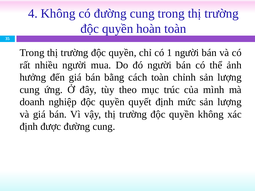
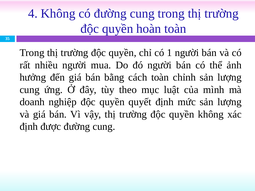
trúc: trúc -> luật
